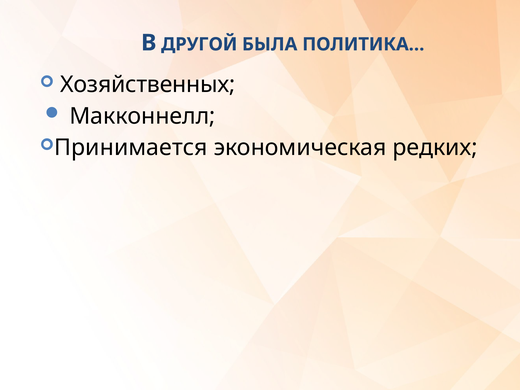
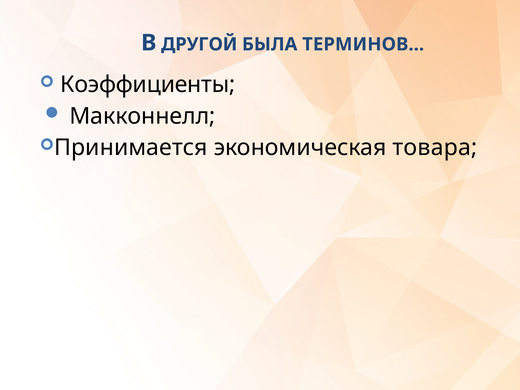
ПОЛИТИКА…: ПОЛИТИКА… -> ТЕРМИНОВ…
Хозяйственных: Хозяйственных -> Коэффициенты
редких: редких -> товара
